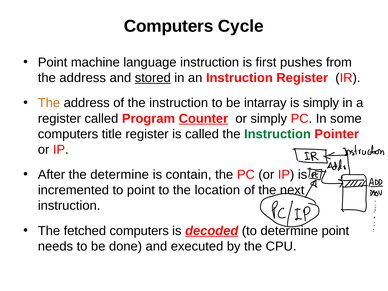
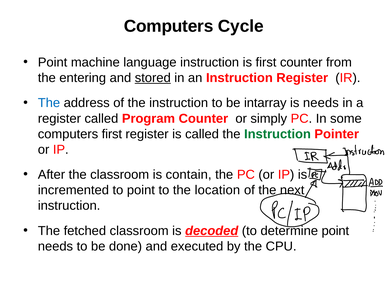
first pushes: pushes -> counter
address at (83, 78): address -> entering
The at (49, 103) colour: orange -> blue
is simply: simply -> needs
Counter at (203, 118) underline: present -> none
computers title: title -> first
the determine: determine -> classroom
fetched computers: computers -> classroom
